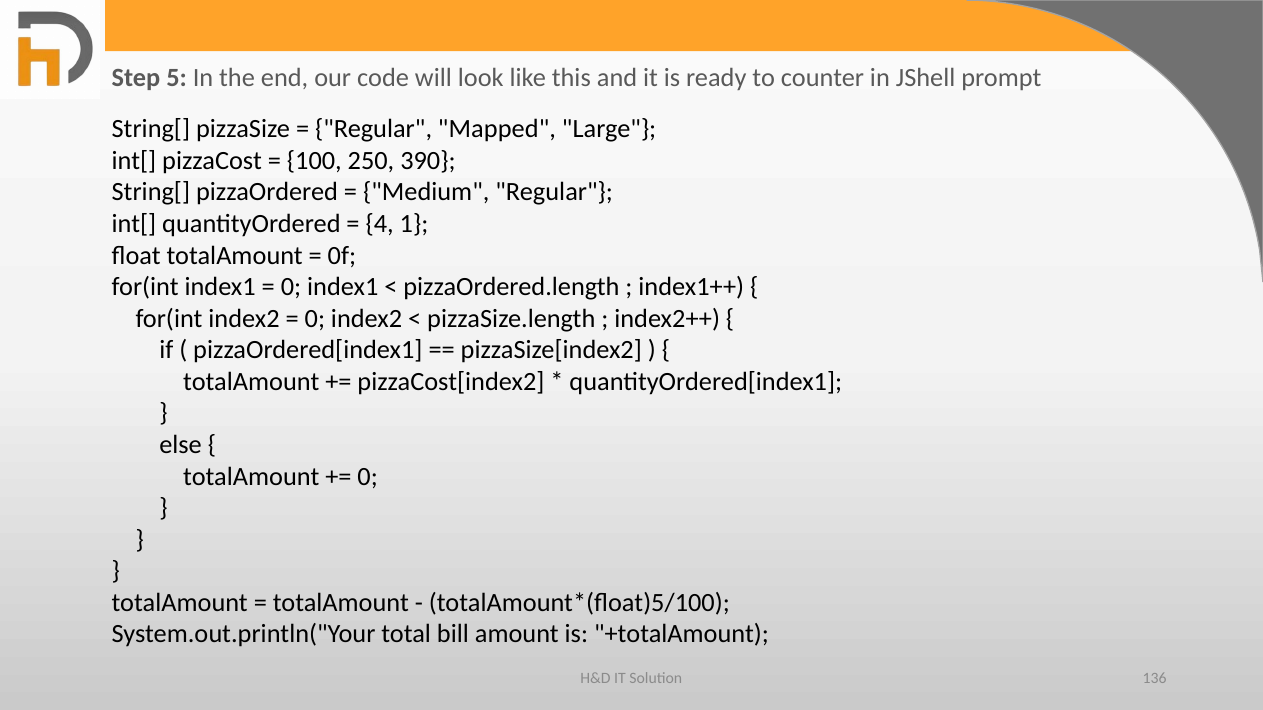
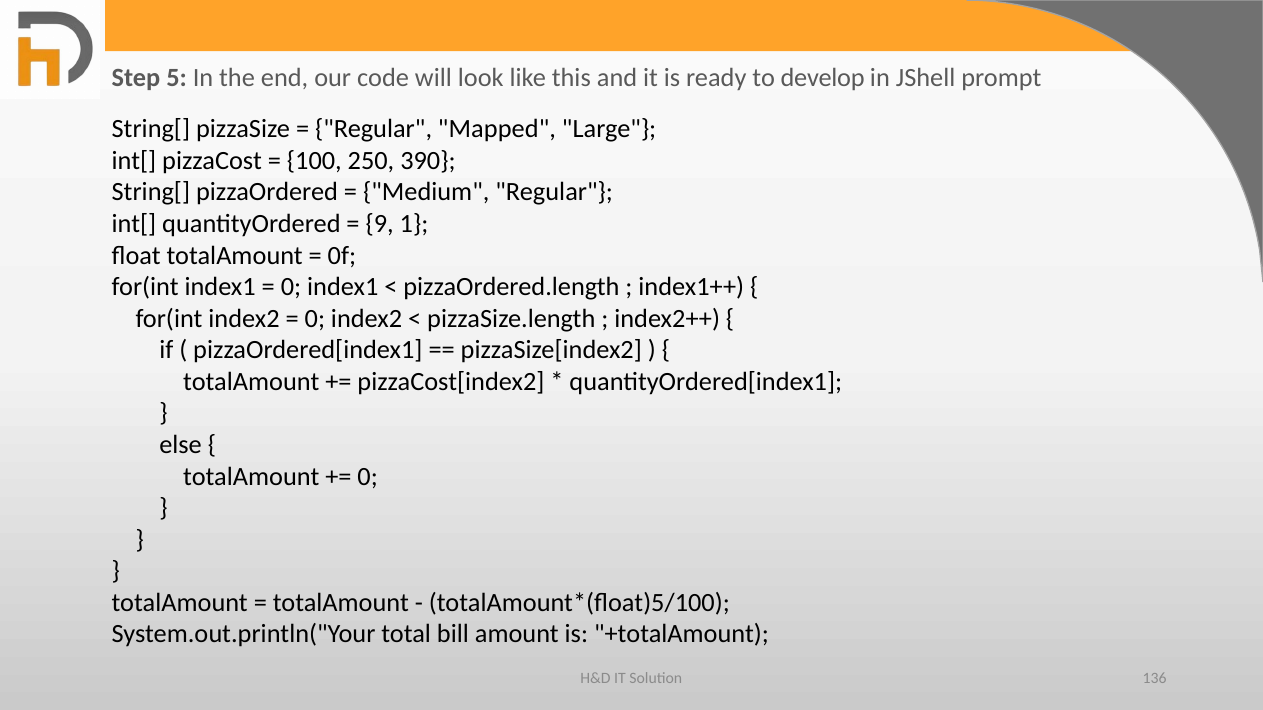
counter: counter -> develop
4: 4 -> 9
